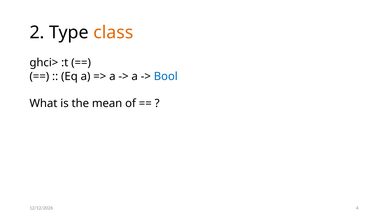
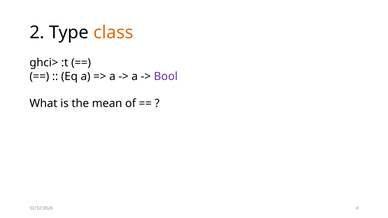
Bool colour: blue -> purple
